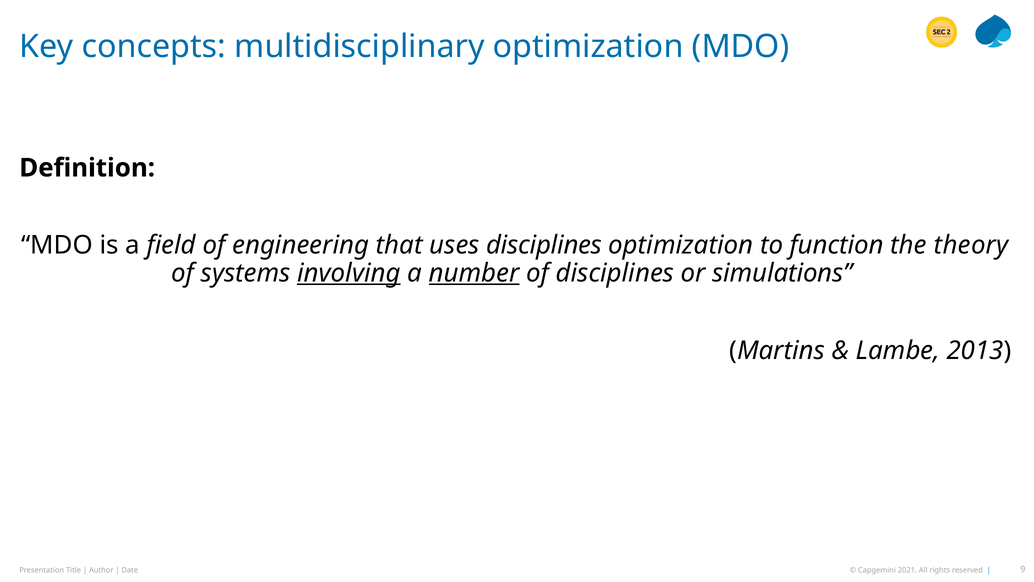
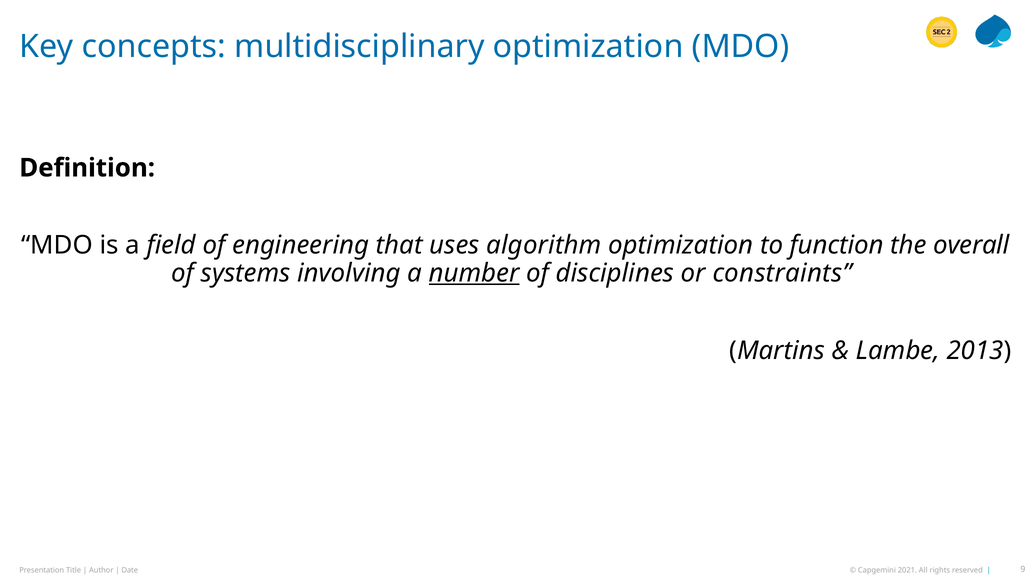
uses disciplines: disciplines -> algorithm
theory: theory -> overall
involving underline: present -> none
simulations: simulations -> constraints
